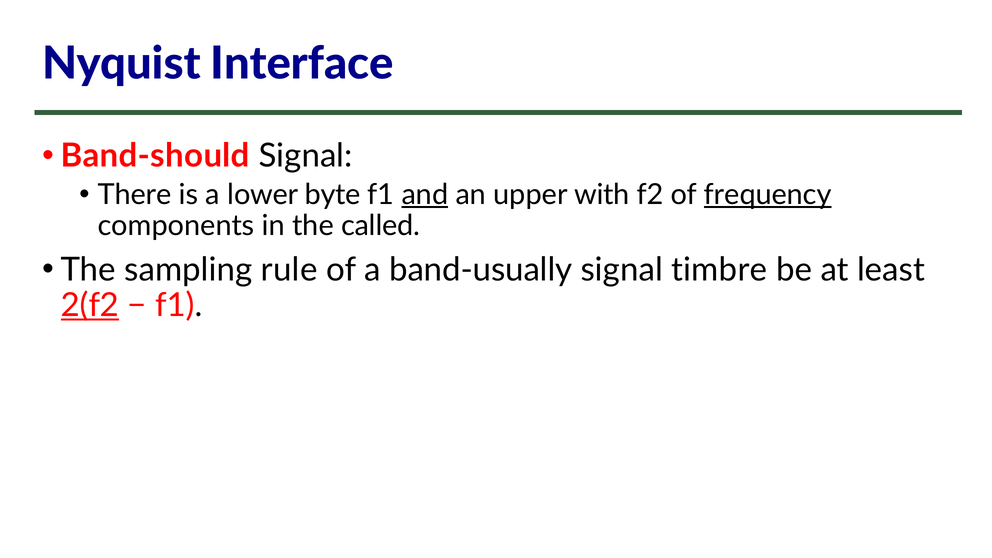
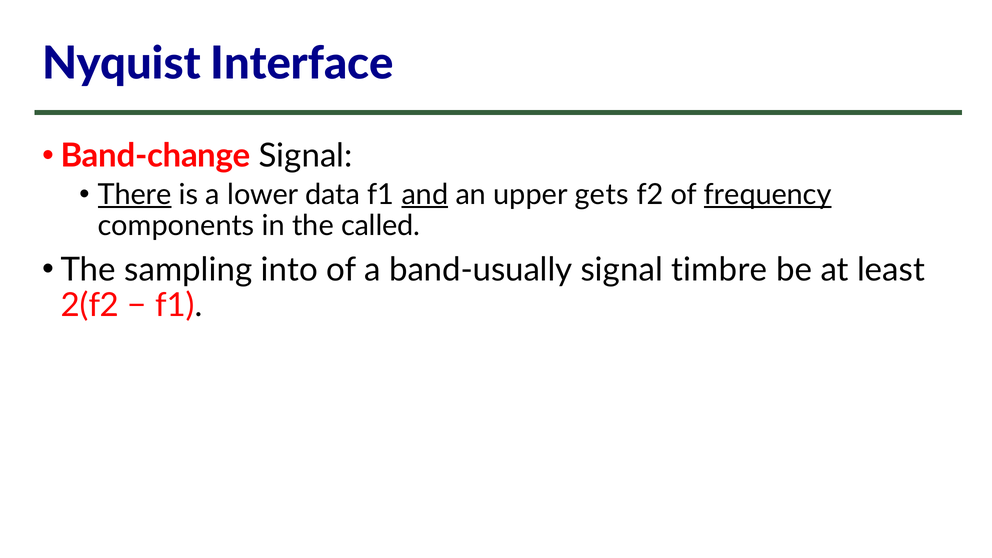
Band-should: Band-should -> Band-change
There underline: none -> present
byte: byte -> data
with: with -> gets
rule: rule -> into
2(f2 underline: present -> none
